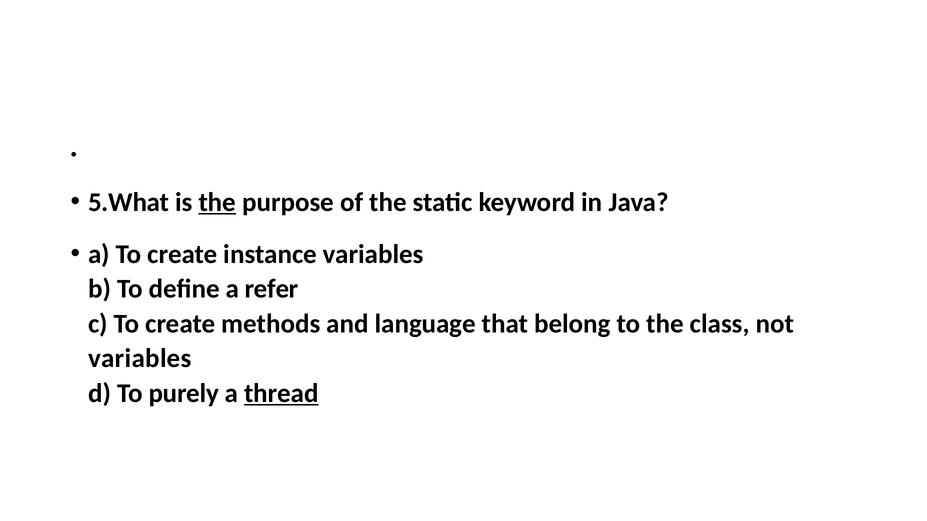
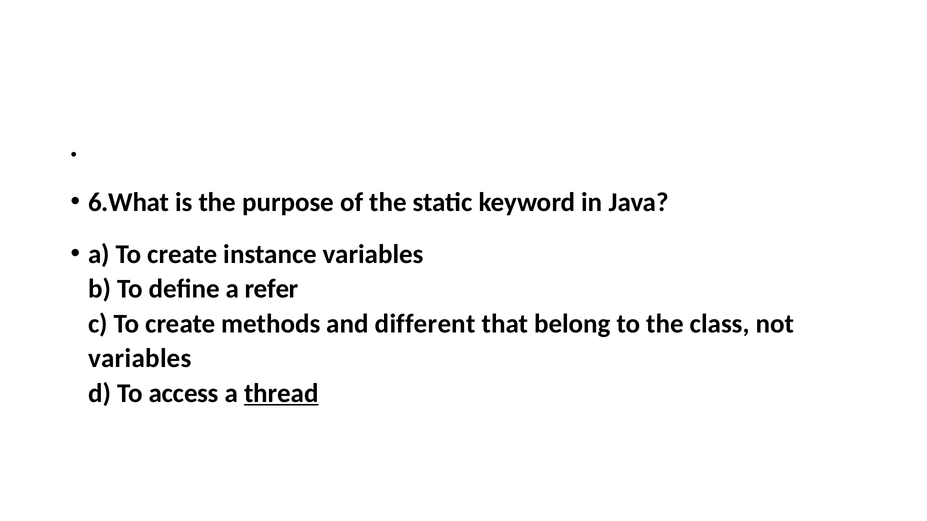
5.What: 5.What -> 6.What
the at (217, 202) underline: present -> none
language: language -> different
purely: purely -> access
